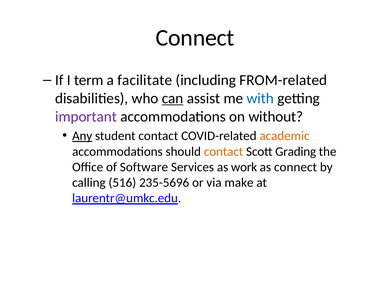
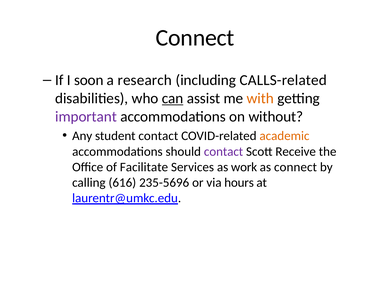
term: term -> soon
facilitate: facilitate -> research
FROM-related: FROM-related -> CALLS-related
with colour: blue -> orange
Any underline: present -> none
contact at (224, 152) colour: orange -> purple
Grading: Grading -> Receive
Software: Software -> Facilitate
516: 516 -> 616
make: make -> hours
